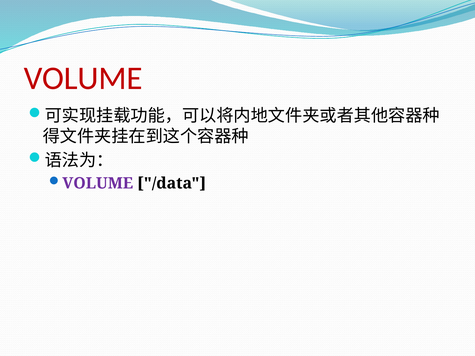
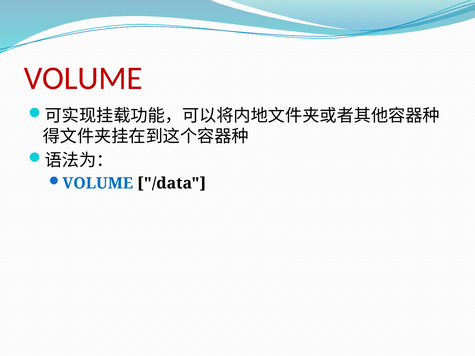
VOLUME at (98, 183) colour: purple -> blue
